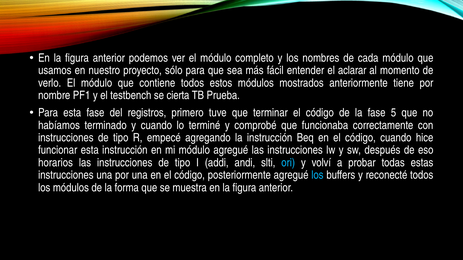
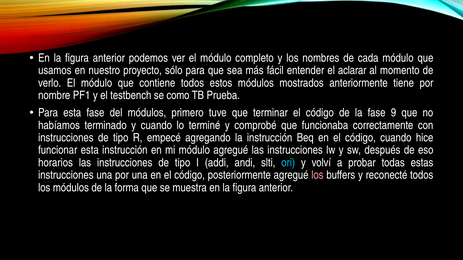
cierta: cierta -> como
del registros: registros -> módulos
5: 5 -> 9
los at (317, 175) colour: light blue -> pink
